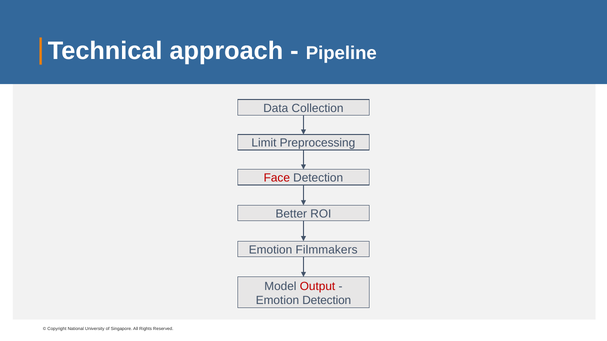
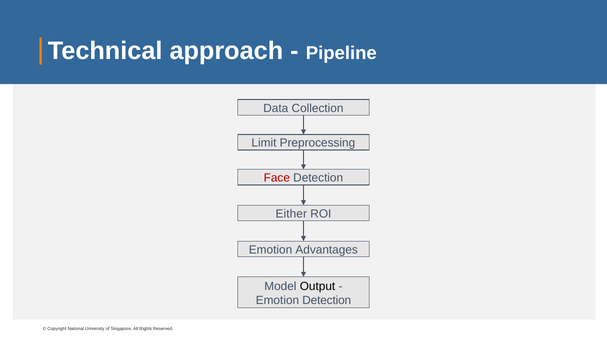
Better: Better -> Either
Filmmakers: Filmmakers -> Advantages
Output colour: red -> black
